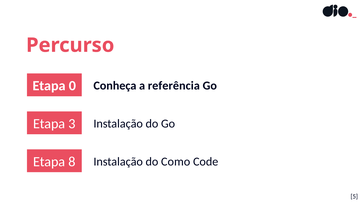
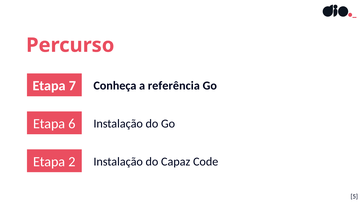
0: 0 -> 7
3: 3 -> 6
8: 8 -> 2
Como: Como -> Capaz
